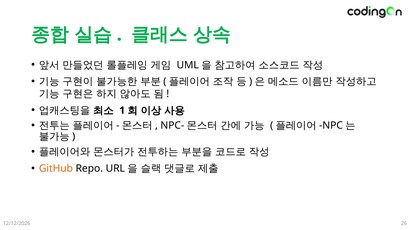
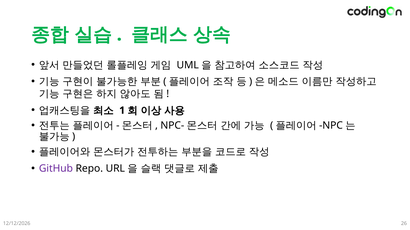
GitHub colour: orange -> purple
